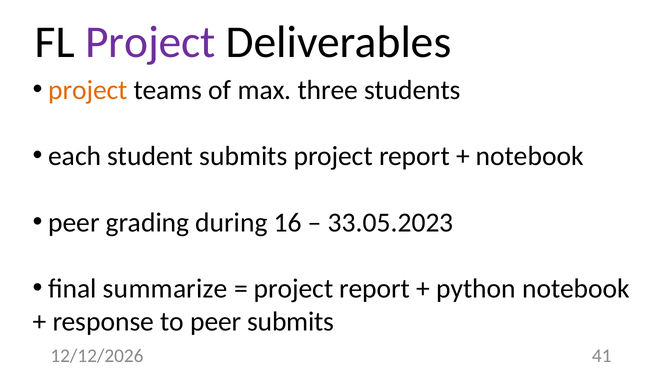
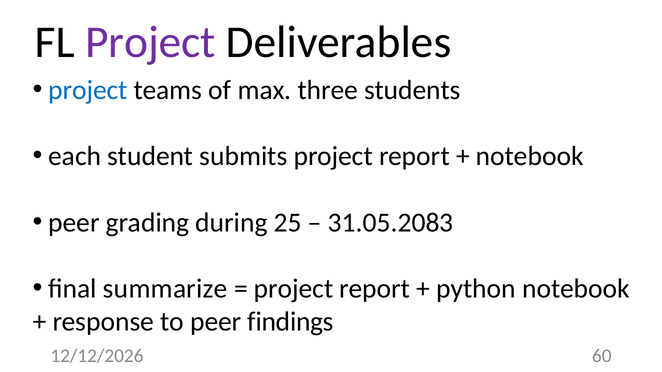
project at (88, 90) colour: orange -> blue
16: 16 -> 25
33.05.2023: 33.05.2023 -> 31.05.2083
peer submits: submits -> findings
41: 41 -> 60
